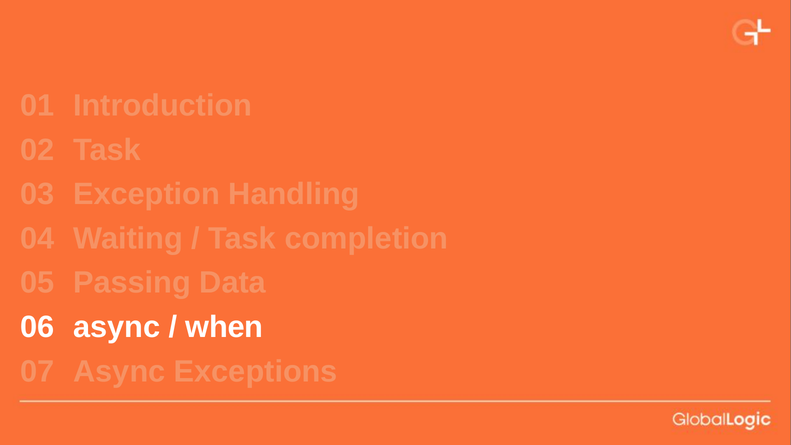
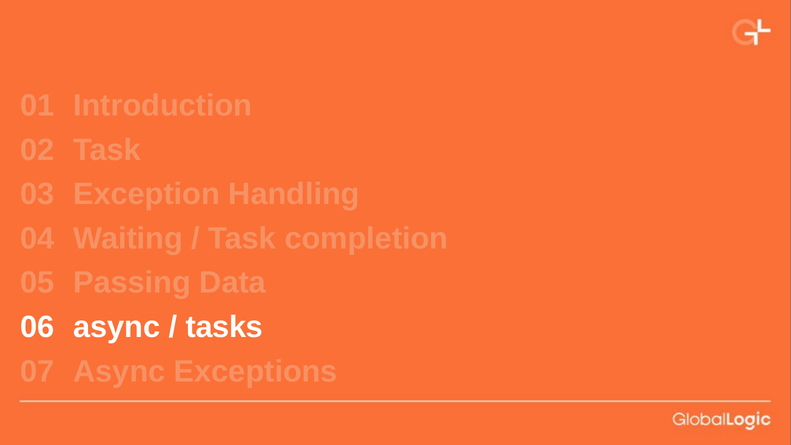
when: when -> tasks
